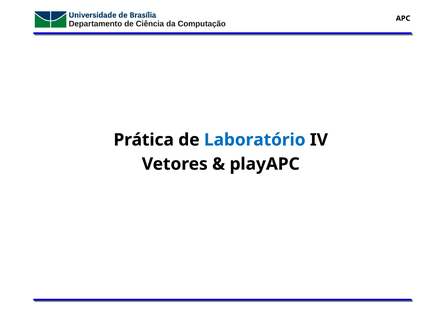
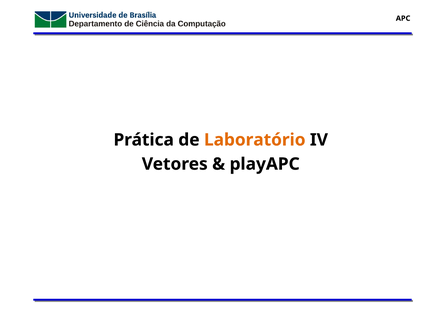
Laboratório colour: blue -> orange
